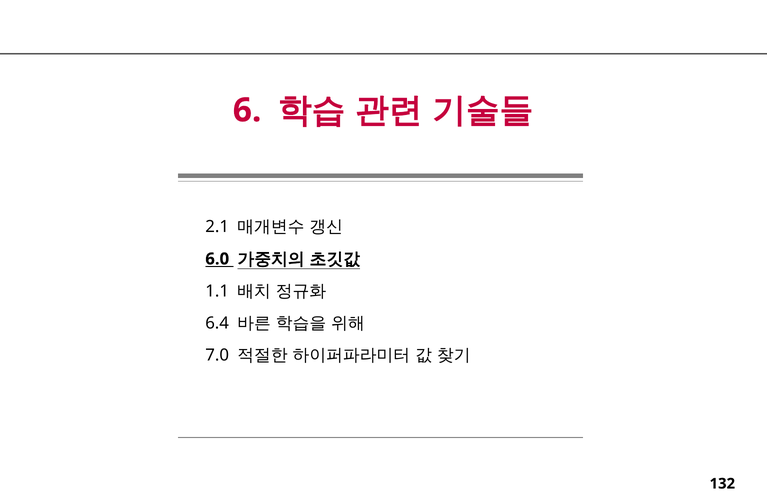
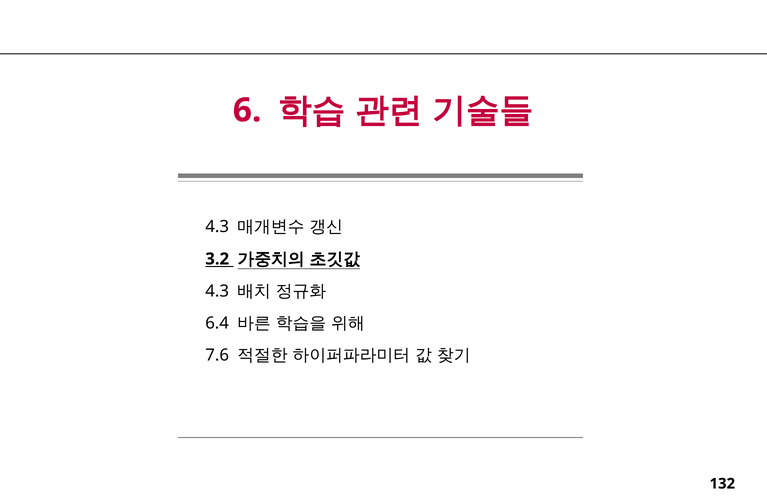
2.1 at (217, 227): 2.1 -> 4.3
6.0: 6.0 -> 3.2
1.1 at (217, 291): 1.1 -> 4.3
7.0: 7.0 -> 7.6
